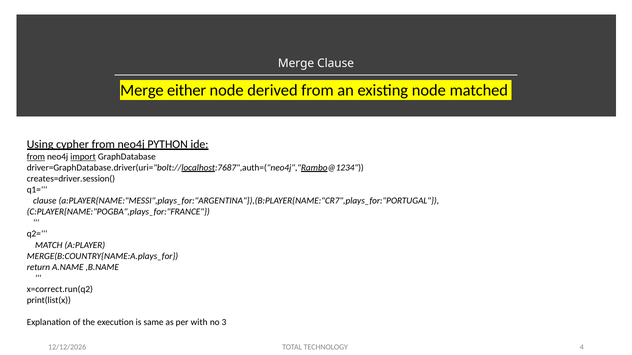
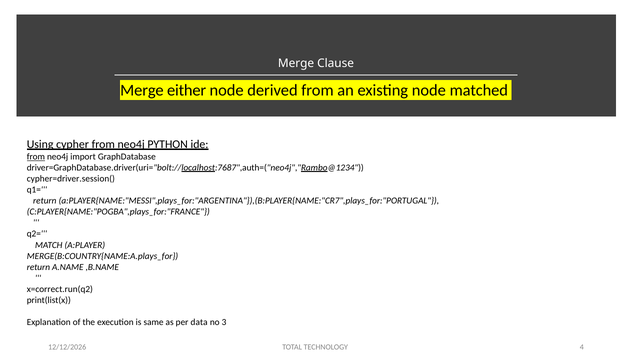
import underline: present -> none
creates=driver.session(: creates=driver.session( -> cypher=driver.session(
clause at (45, 201): clause -> return
with: with -> data
